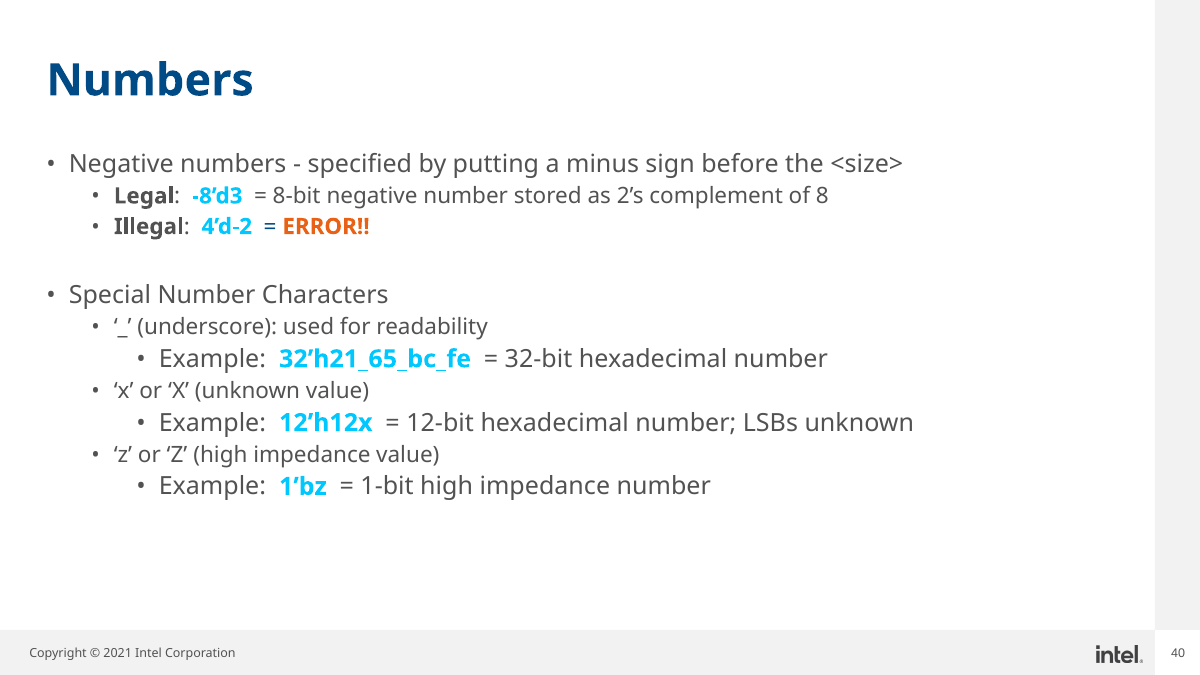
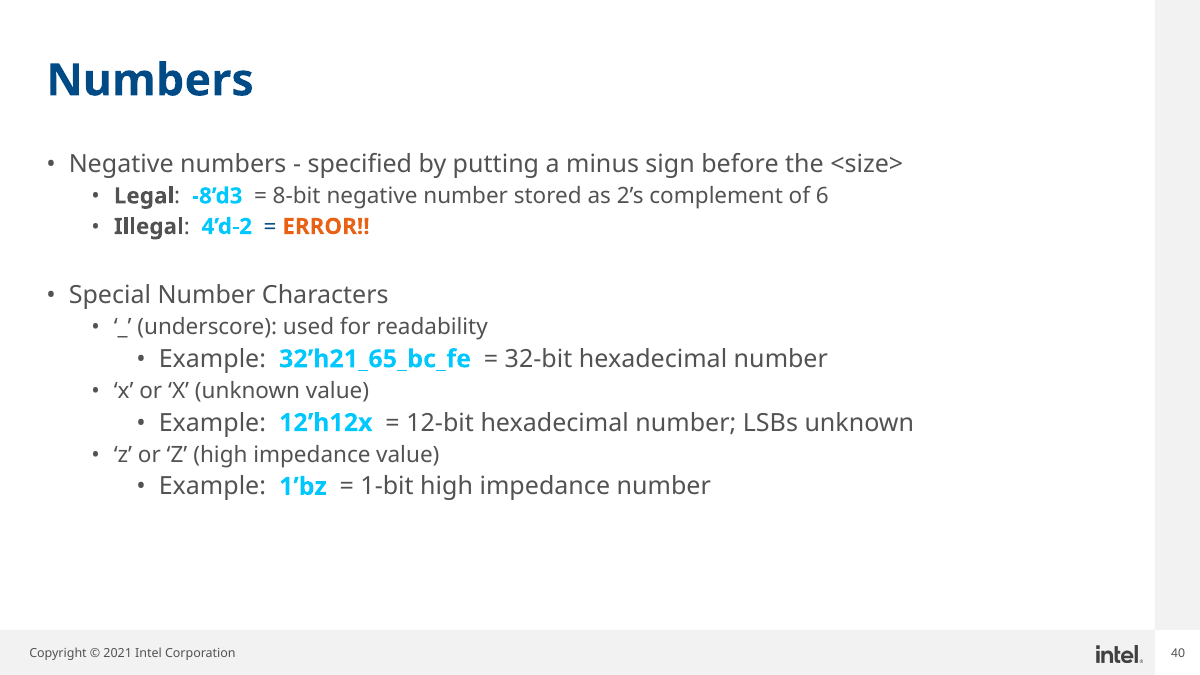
8: 8 -> 6
